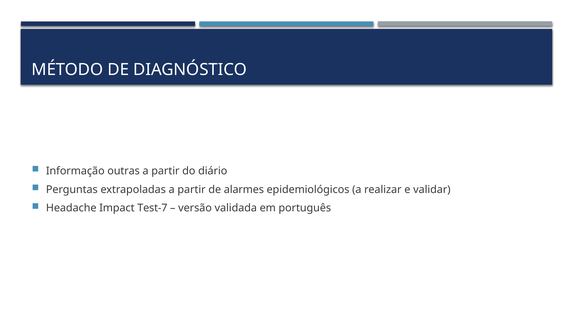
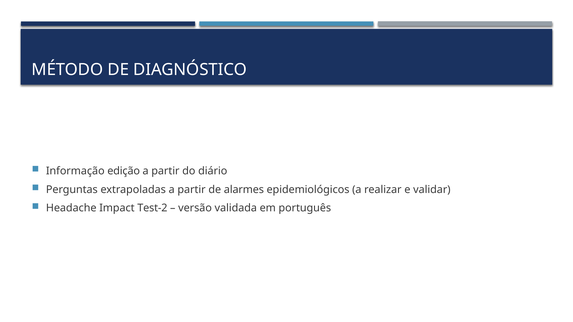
outras: outras -> edição
Test-7: Test-7 -> Test-2
